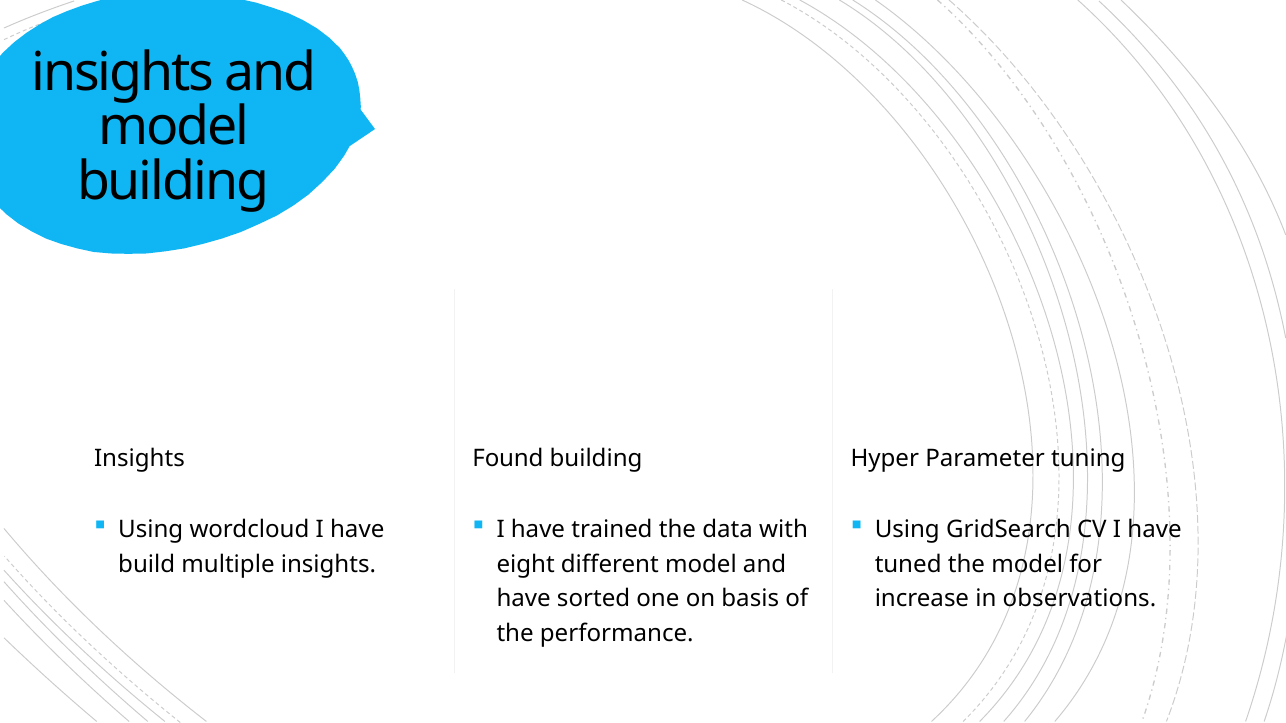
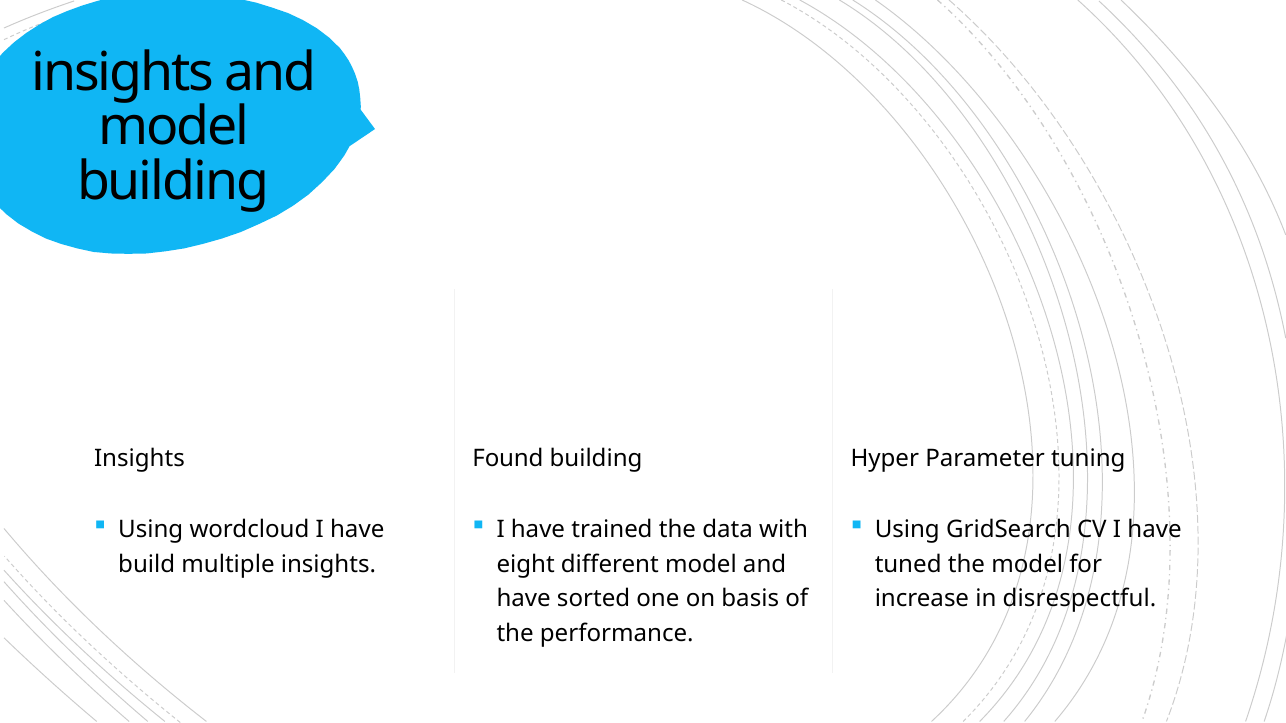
observations: observations -> disrespectful
